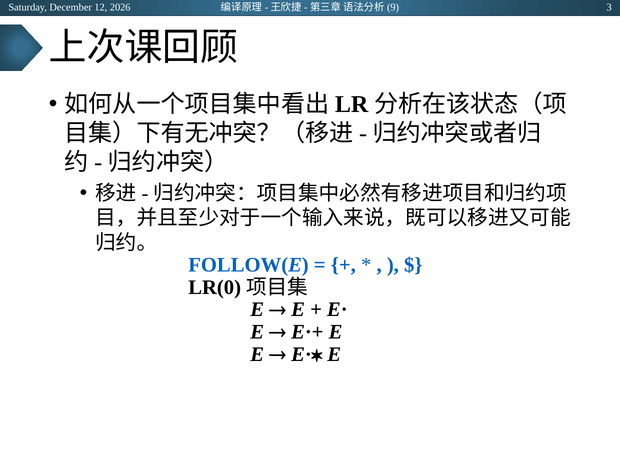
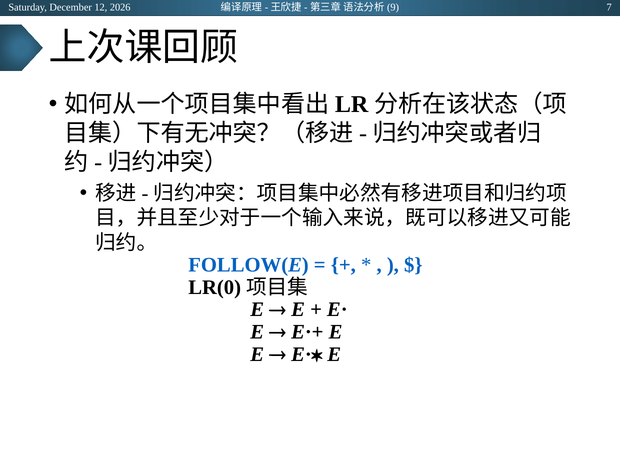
3: 3 -> 7
